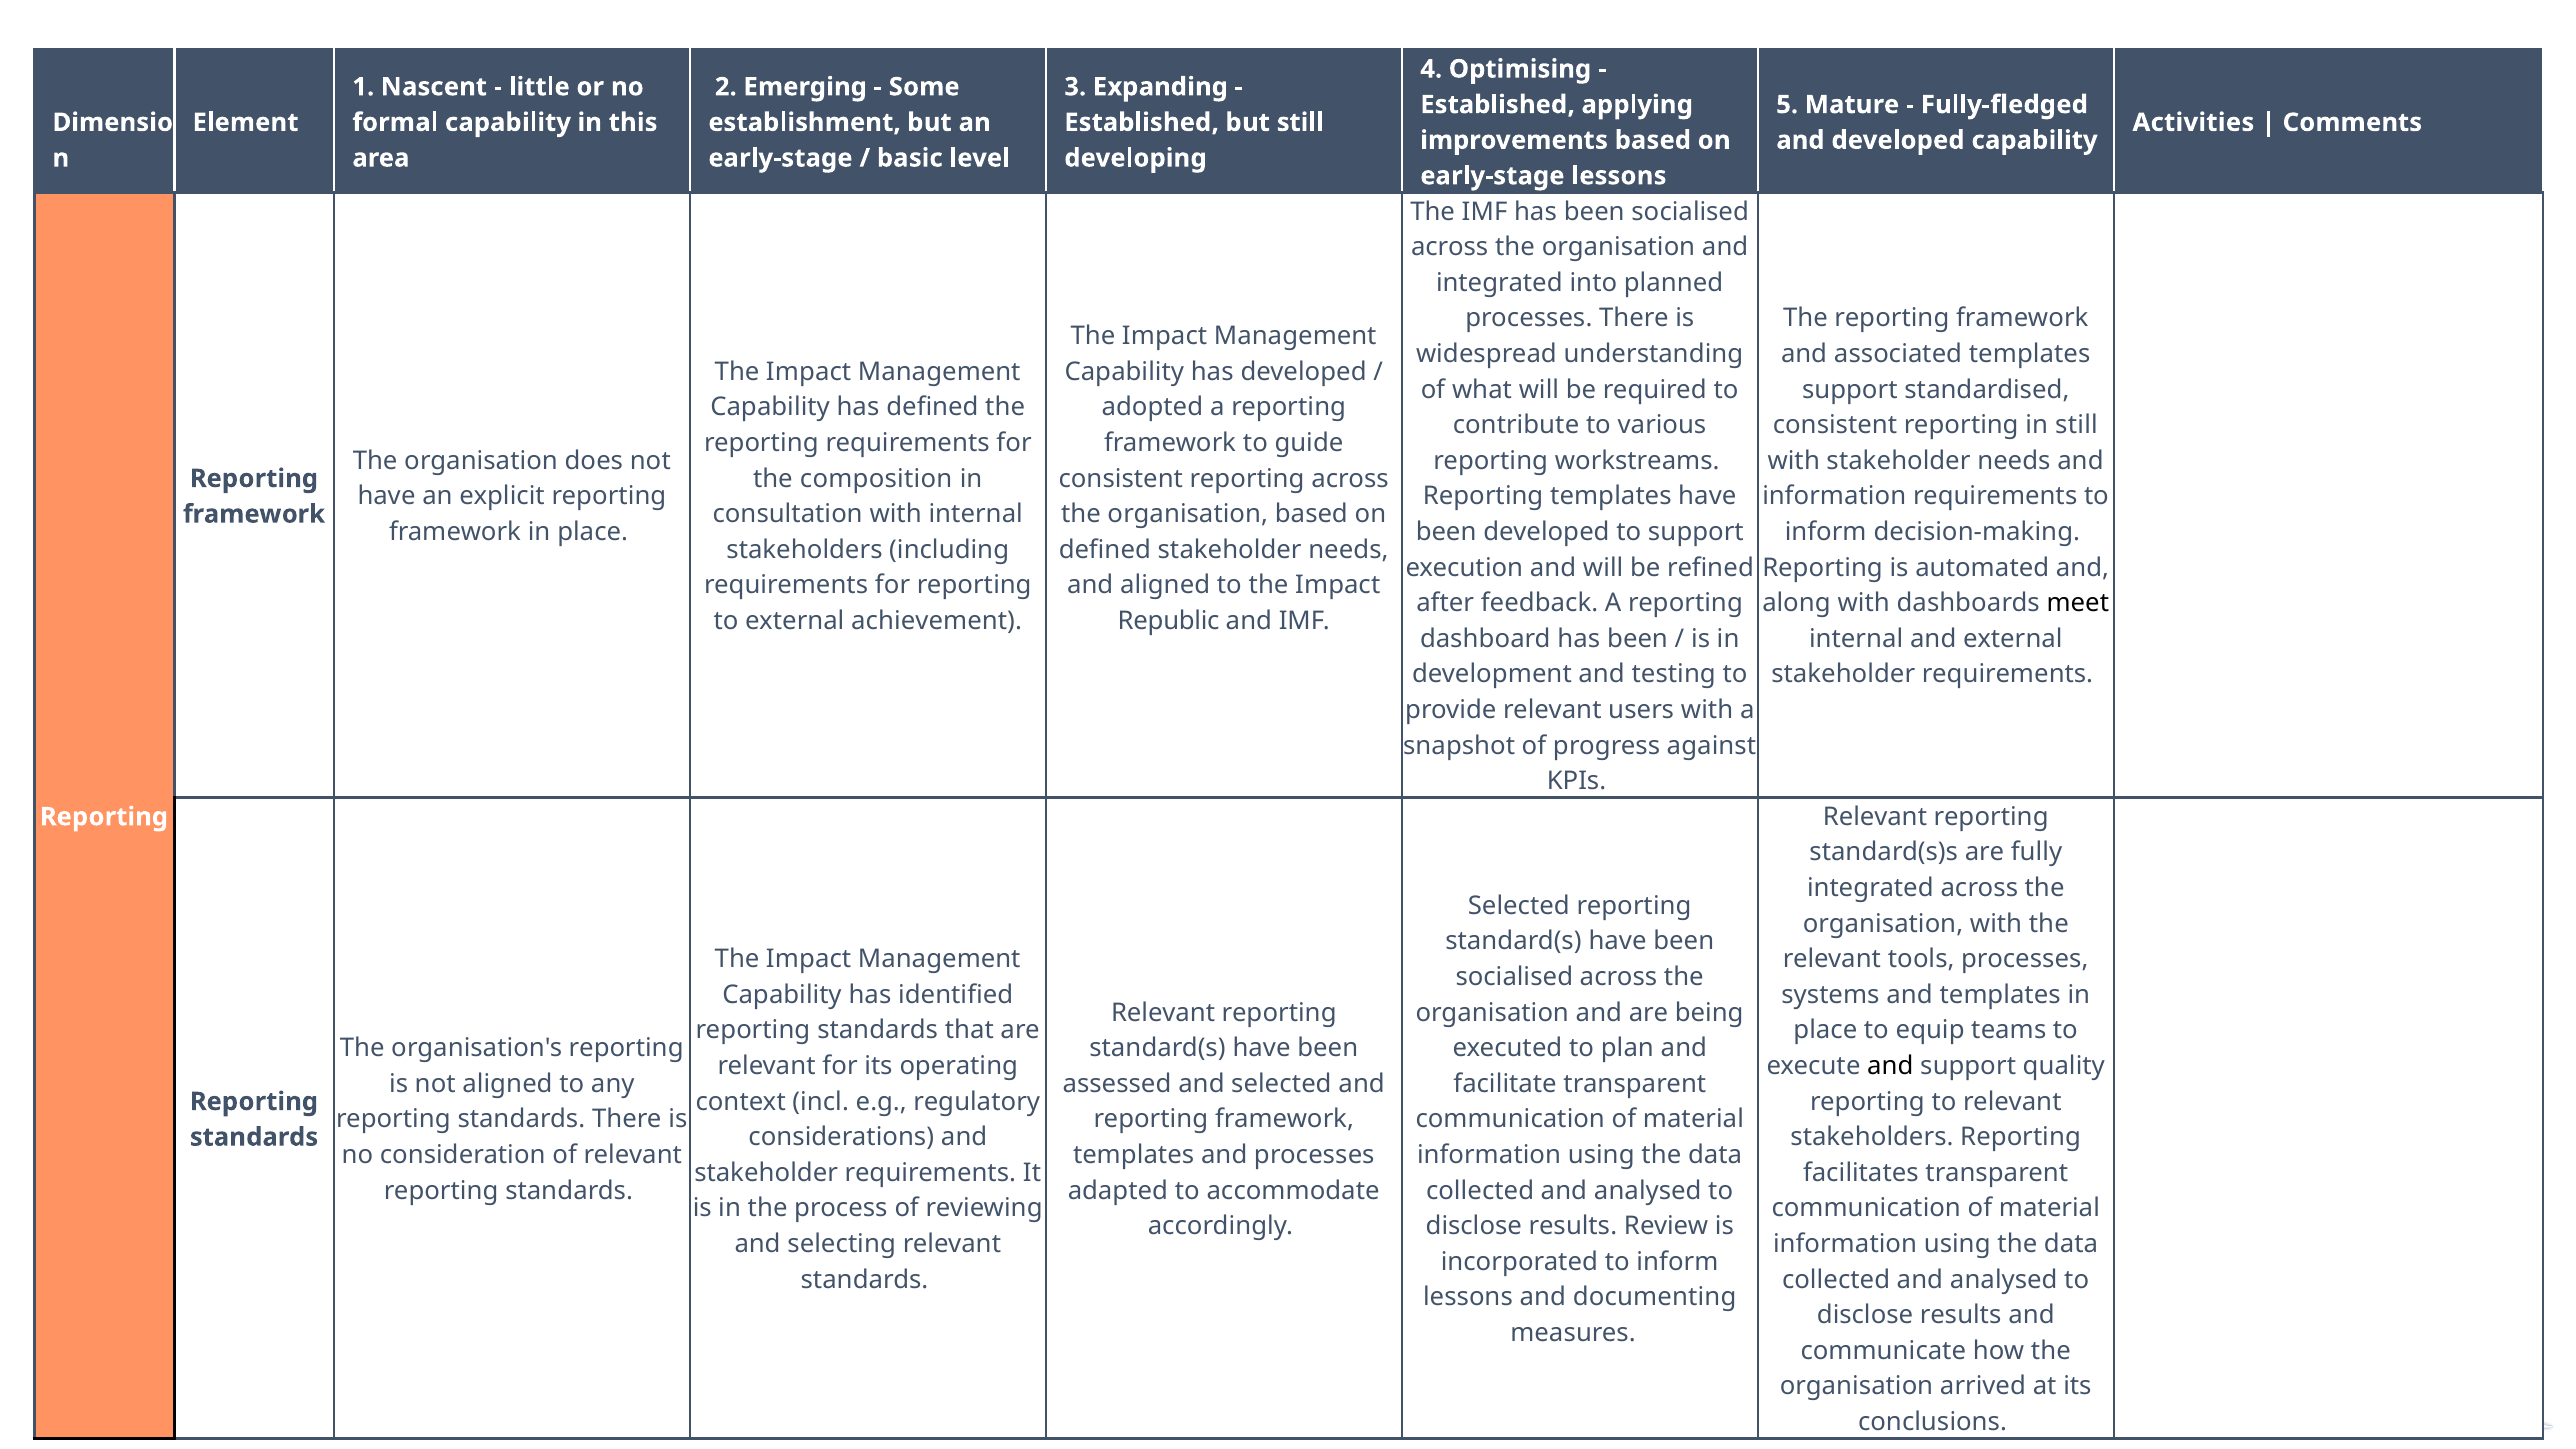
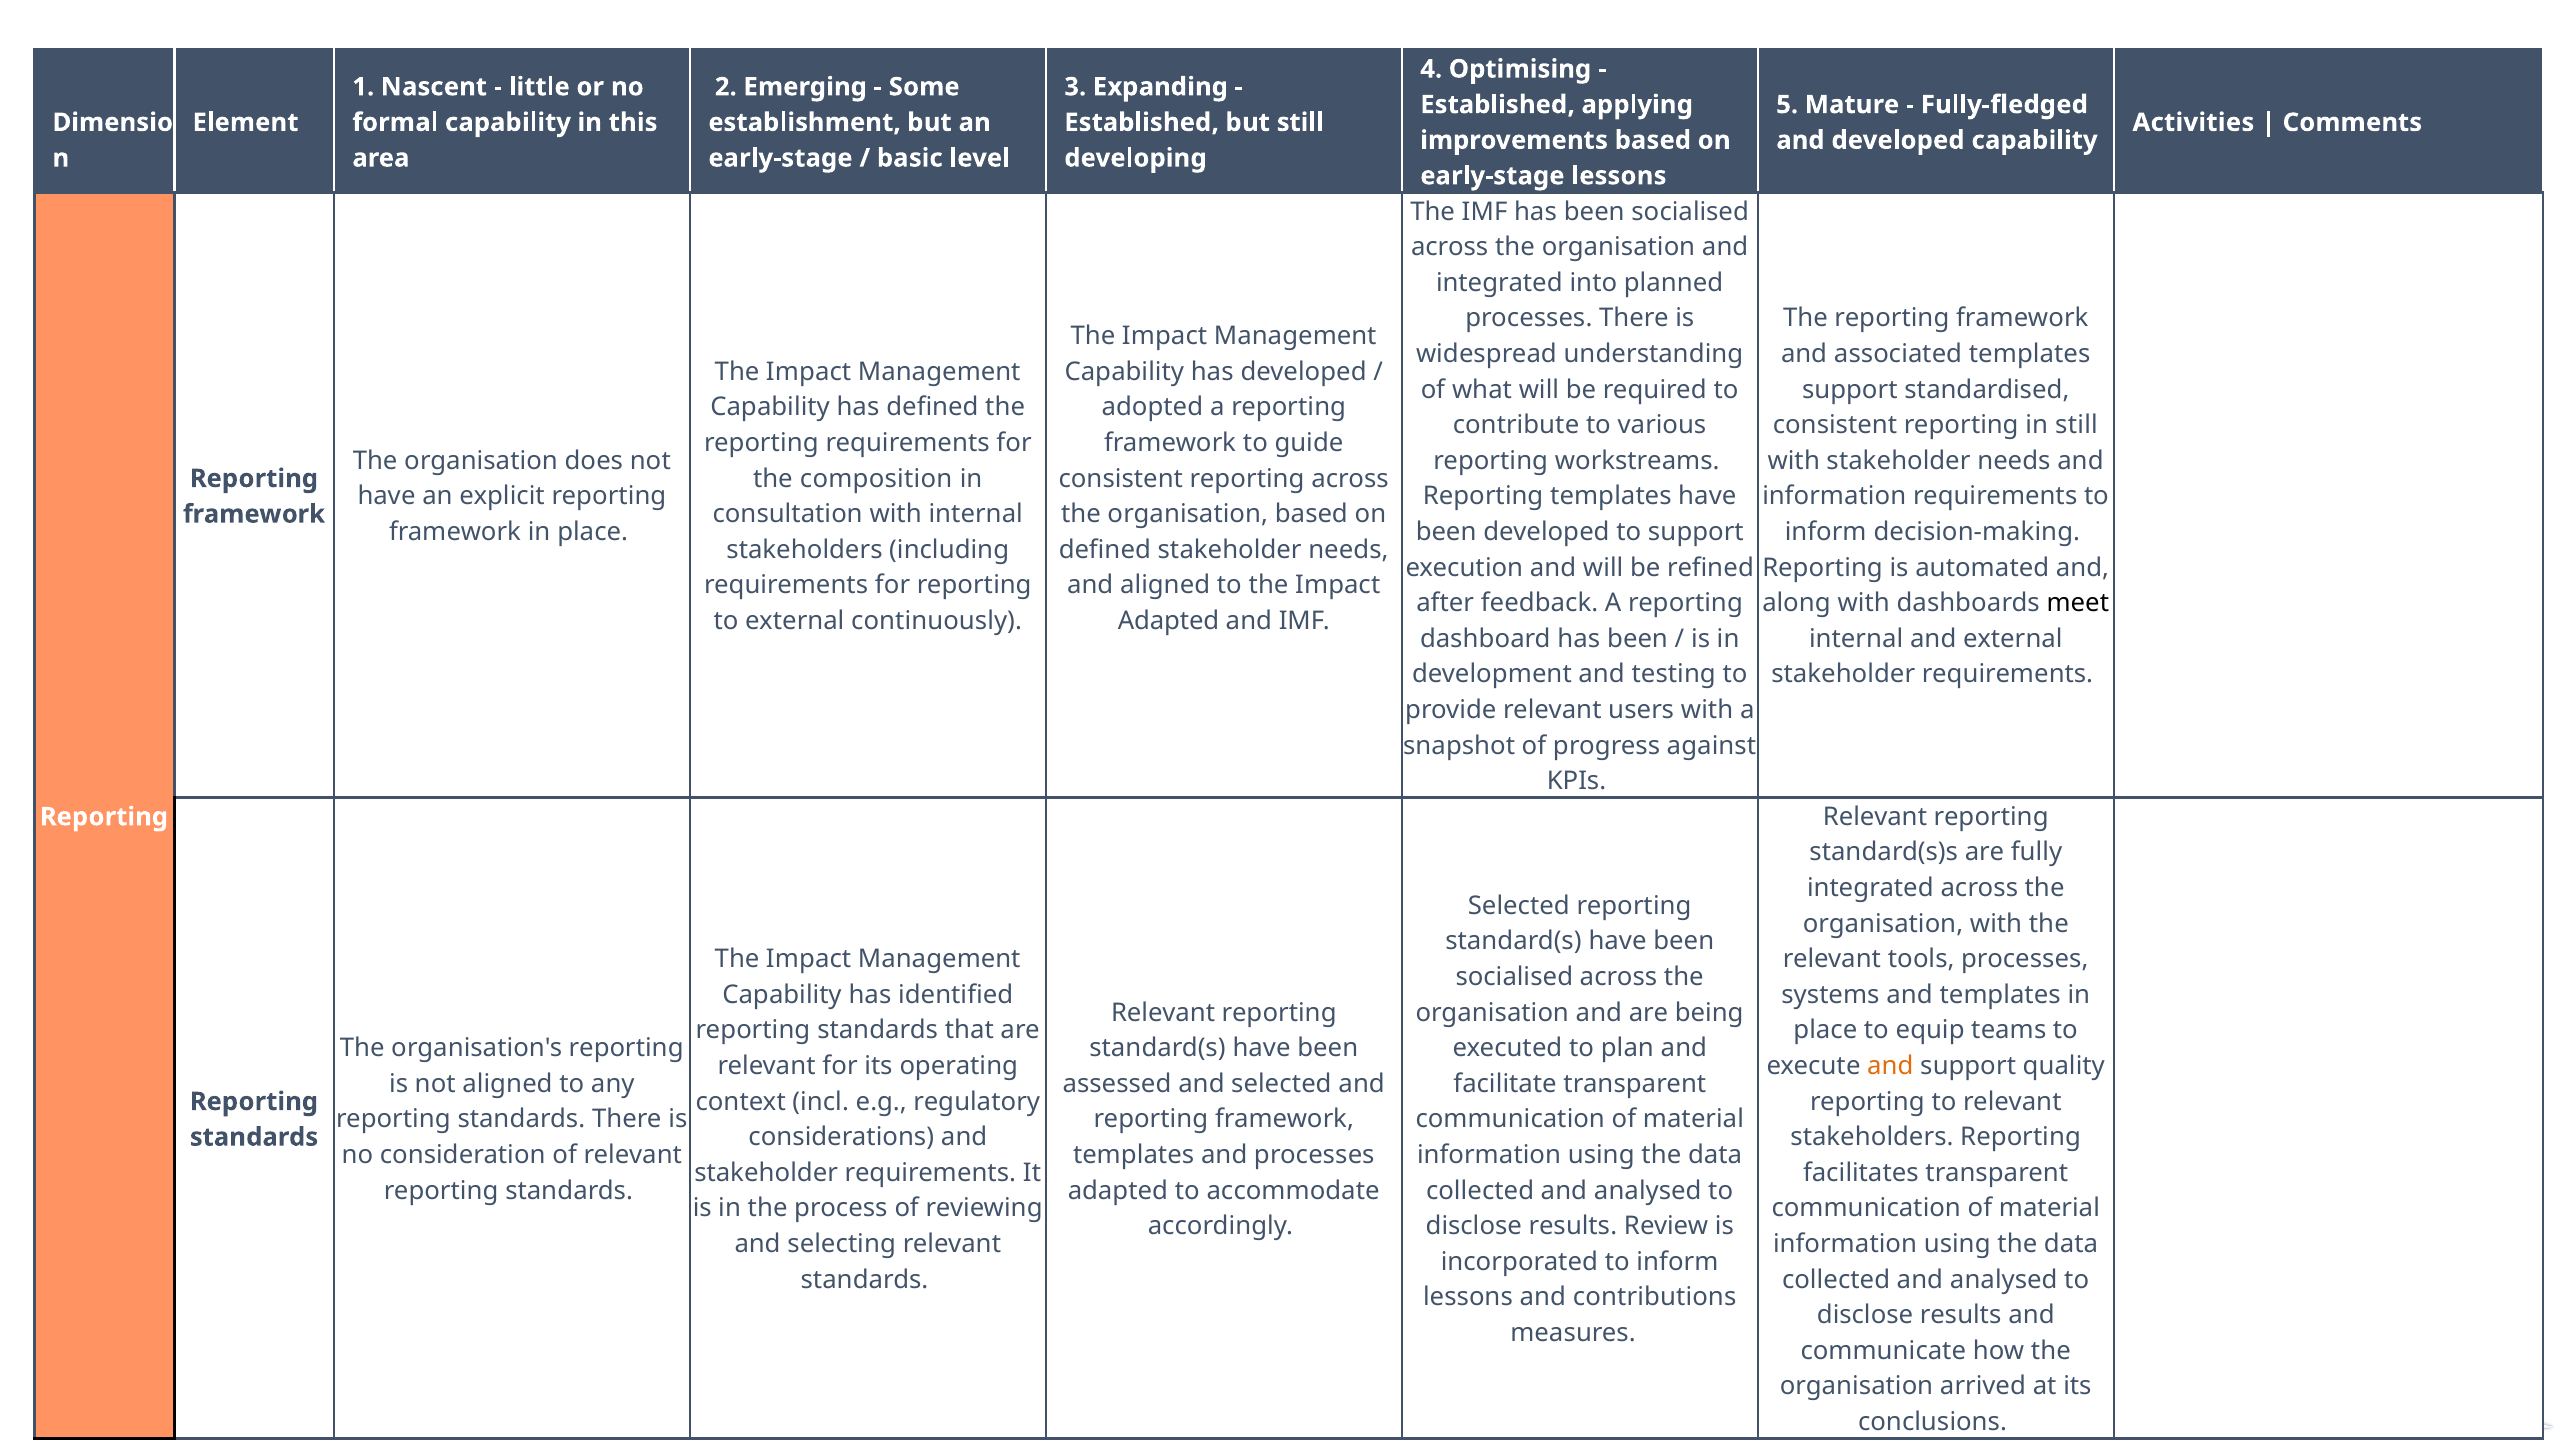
achievement: achievement -> continuously
Republic at (1169, 621): Republic -> Adapted
and at (1890, 1066) colour: black -> orange
documenting: documenting -> contributions
